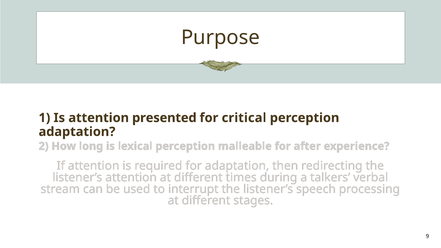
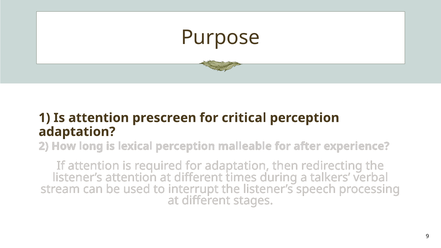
presented: presented -> prescreen
